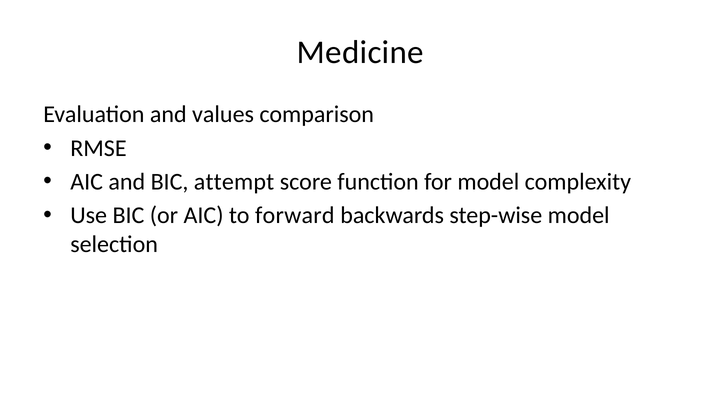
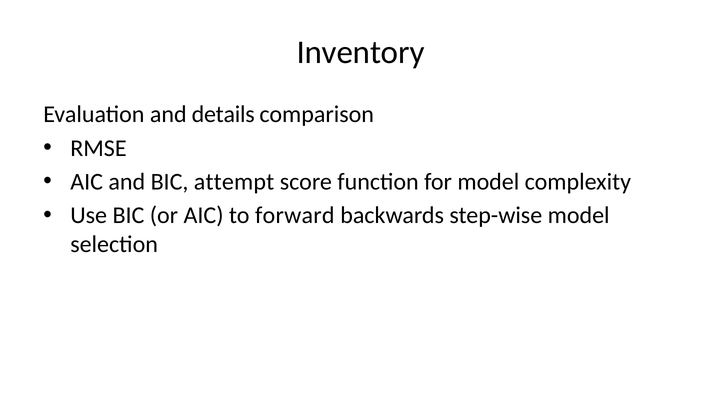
Medicine: Medicine -> Inventory
values: values -> details
